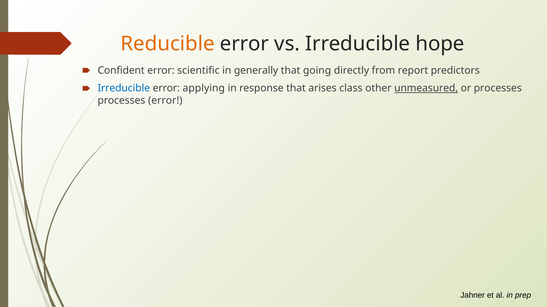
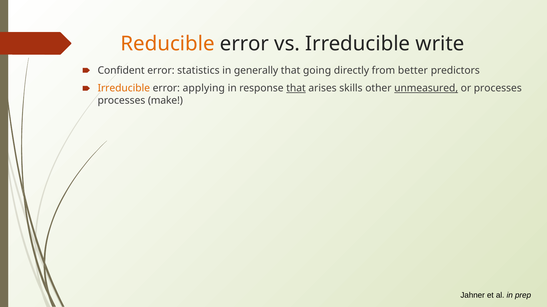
hope: hope -> write
scientific: scientific -> statistics
report: report -> better
Irreducible at (124, 88) colour: blue -> orange
that at (296, 88) underline: none -> present
class: class -> skills
processes error: error -> make
